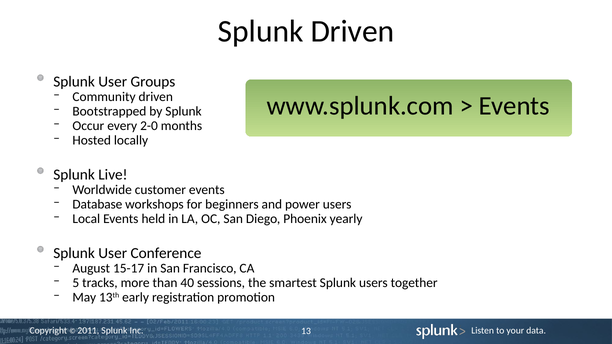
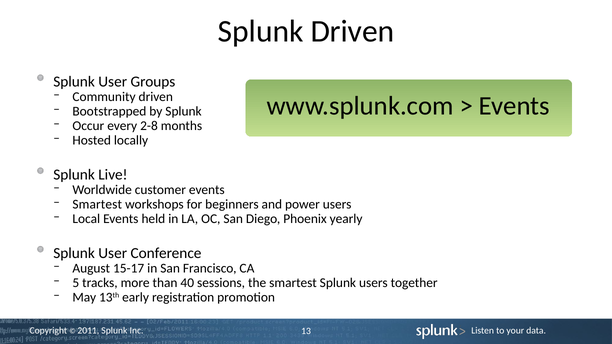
2-0: 2-0 -> 2-8
Database at (97, 204): Database -> Smartest
